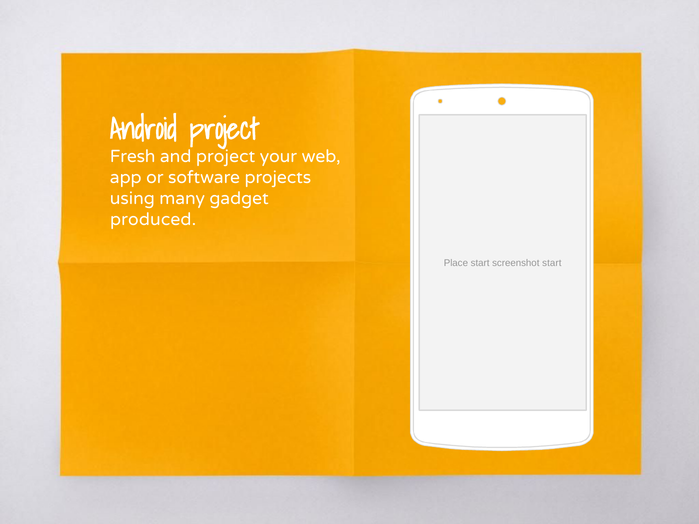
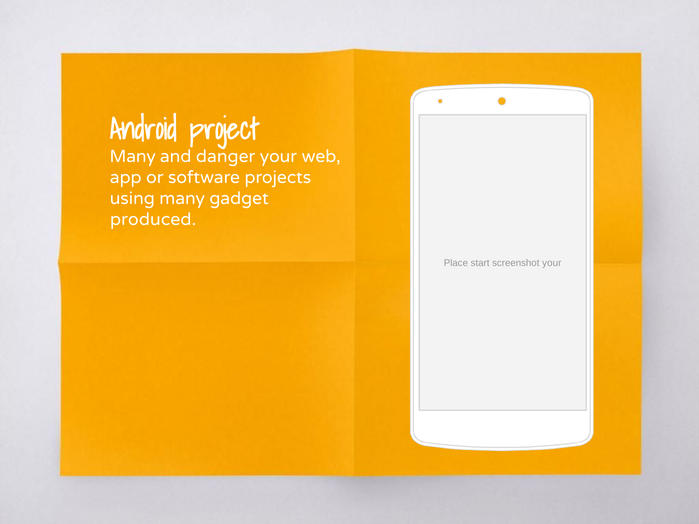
Fresh at (133, 157): Fresh -> Many
and project: project -> danger
screenshot start: start -> your
